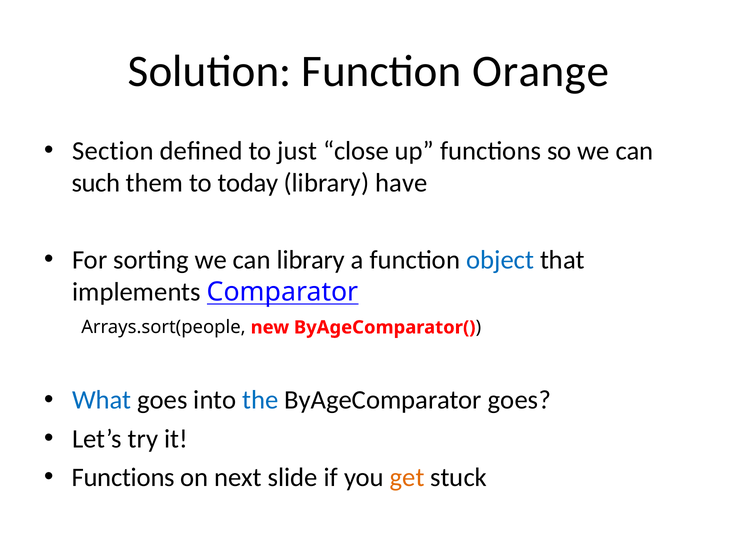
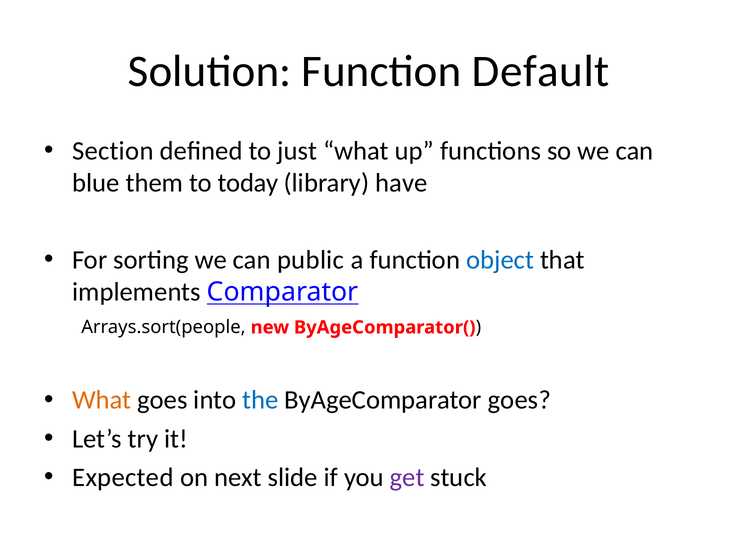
Orange: Orange -> Default
just close: close -> what
such: such -> blue
can library: library -> public
What at (102, 400) colour: blue -> orange
Functions at (123, 478): Functions -> Expected
get colour: orange -> purple
